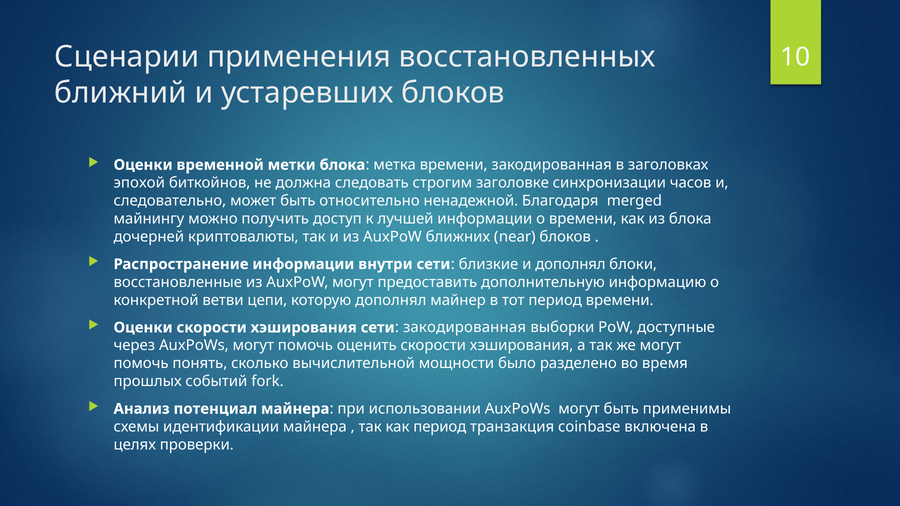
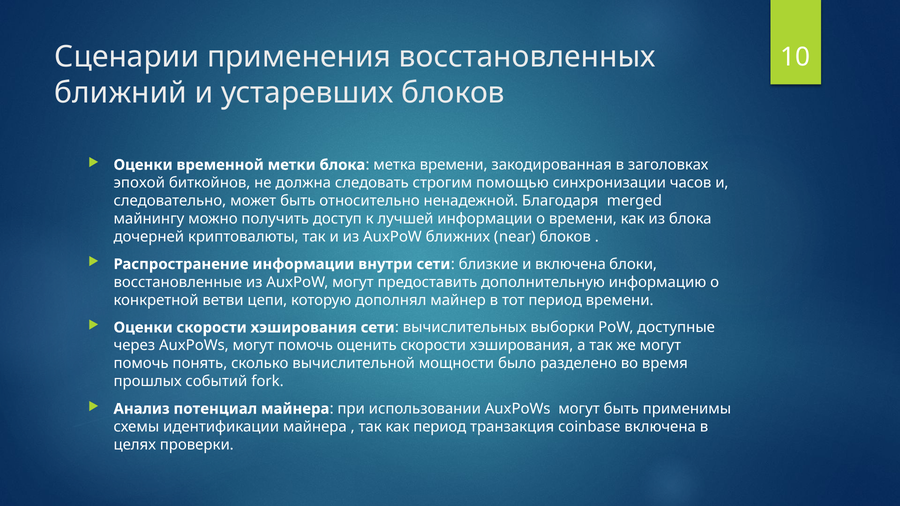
заголовке: заголовке -> помощью
и дополнял: дополнял -> включена
сети закодированная: закодированная -> вычислительных
